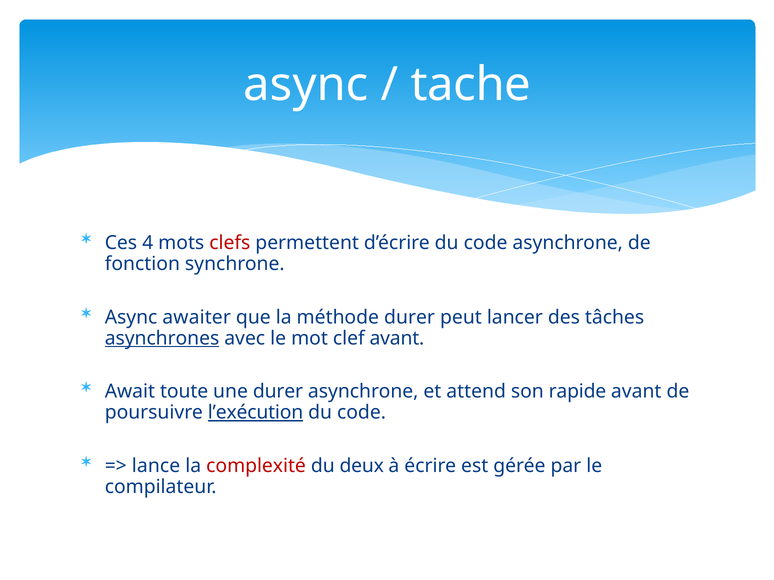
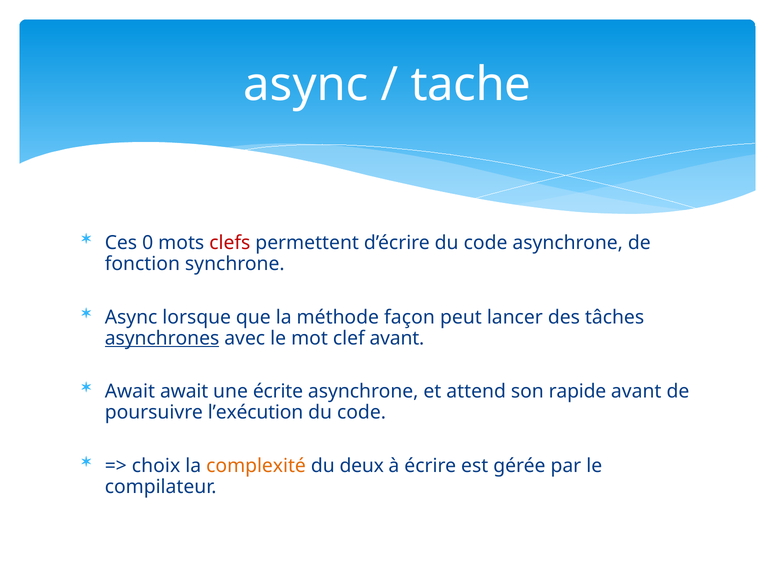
4: 4 -> 0
awaiter: awaiter -> lorsque
méthode durer: durer -> façon
Await toute: toute -> await
une durer: durer -> écrite
l’exécution underline: present -> none
lance: lance -> choix
complexité colour: red -> orange
